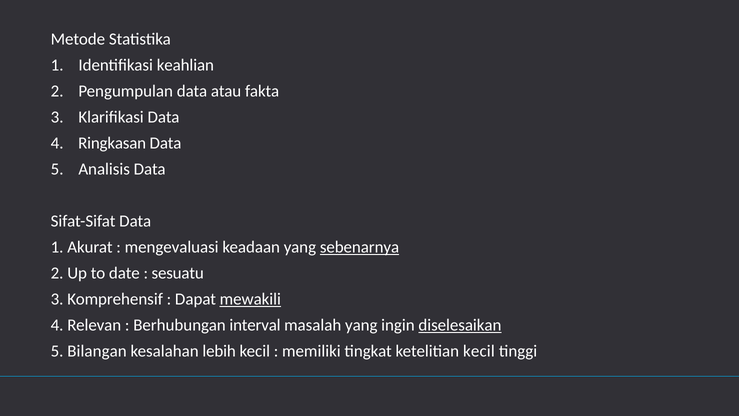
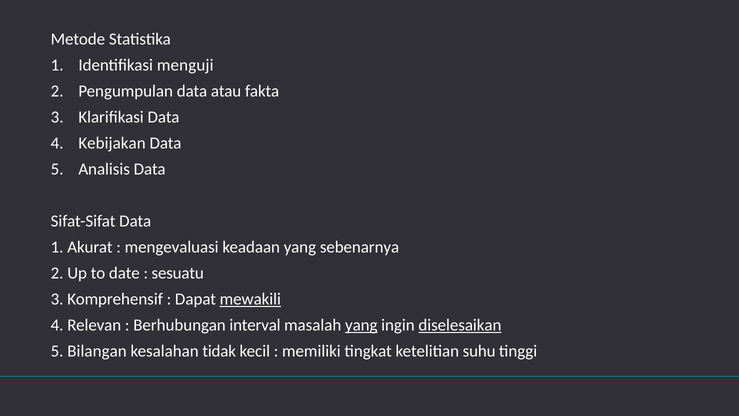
keahlian: keahlian -> menguji
Ringkasan: Ringkasan -> Kebijakan
sebenarnya underline: present -> none
yang at (361, 325) underline: none -> present
lebih: lebih -> tidak
ketelitian kecil: kecil -> suhu
